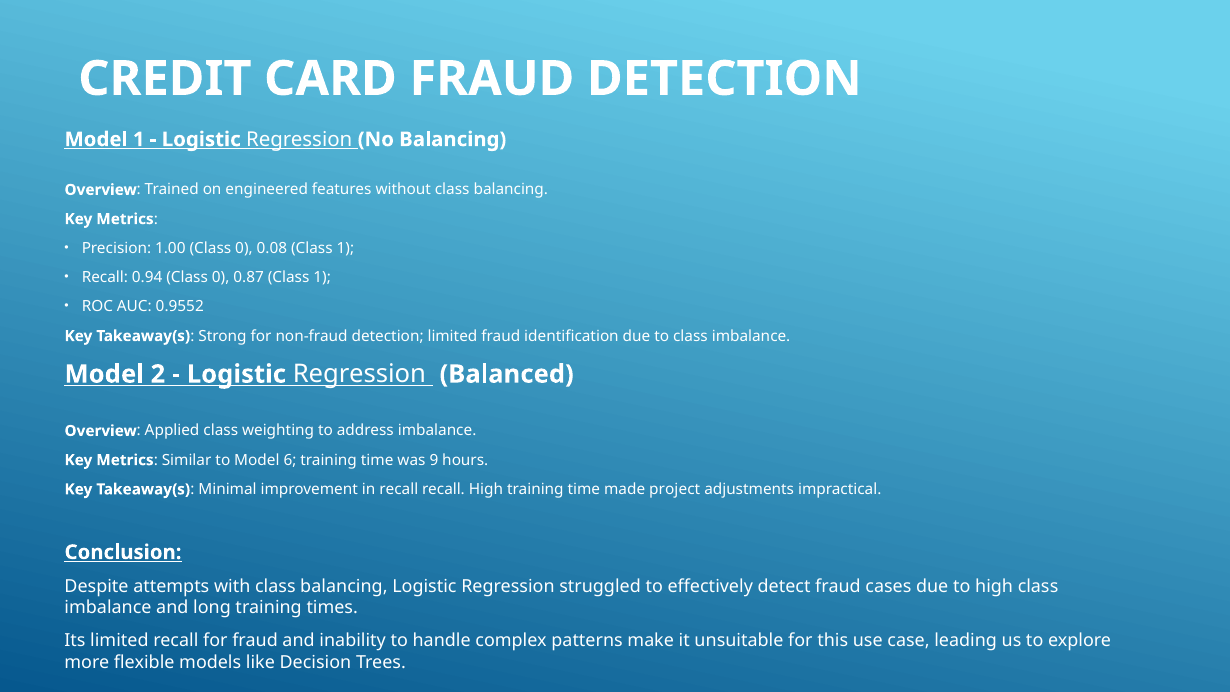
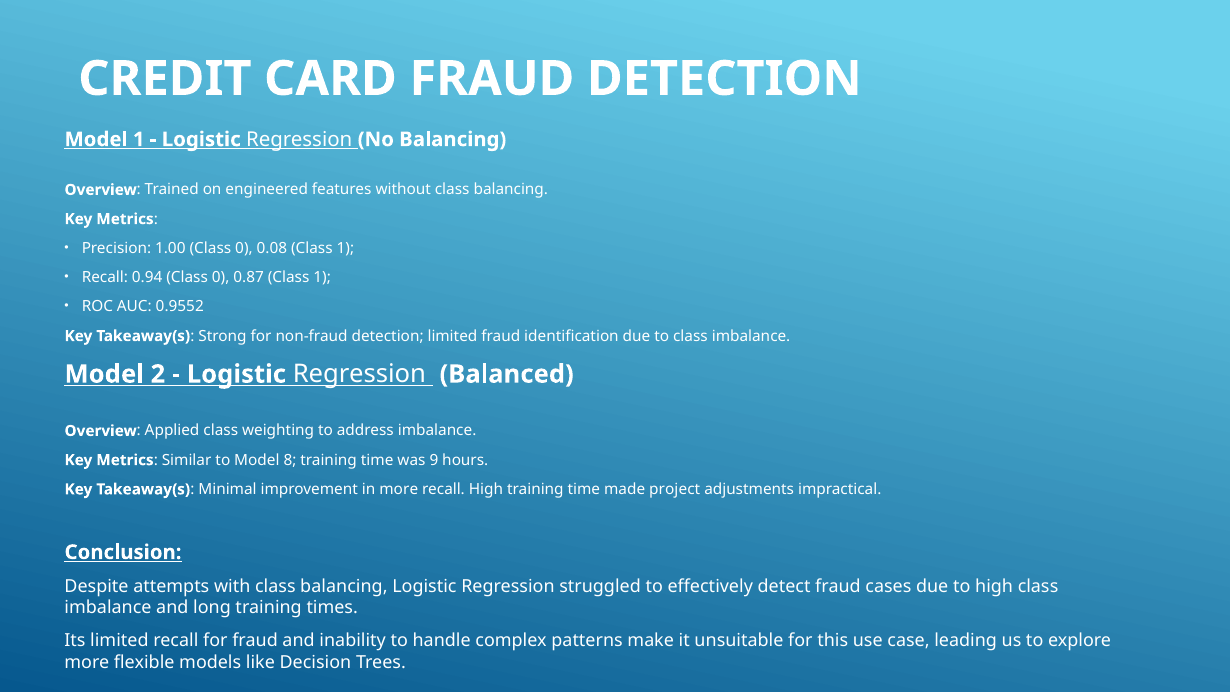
6: 6 -> 8
in recall: recall -> more
